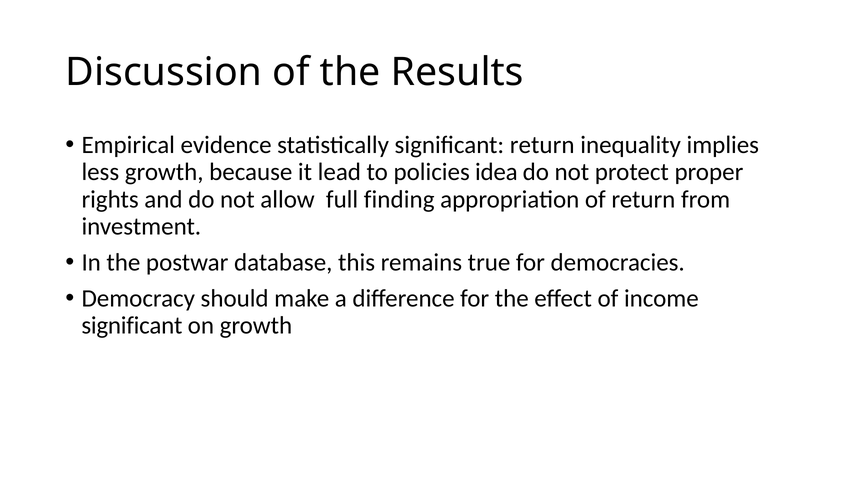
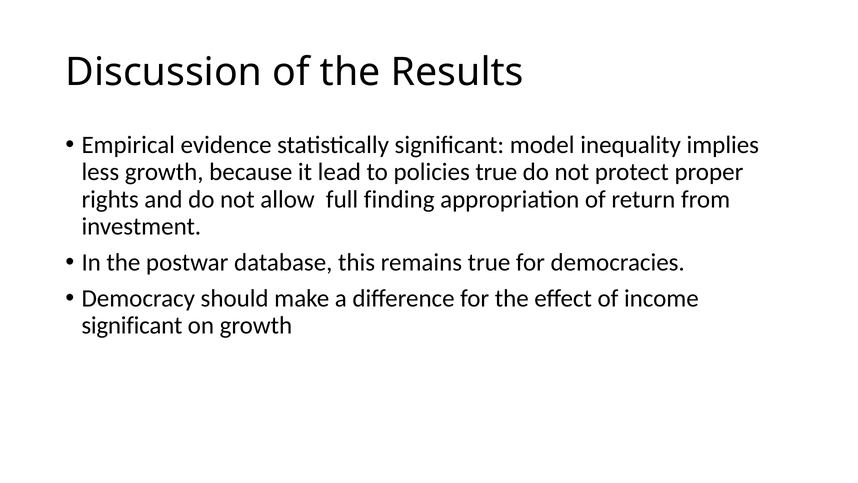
significant return: return -> model
policies idea: idea -> true
